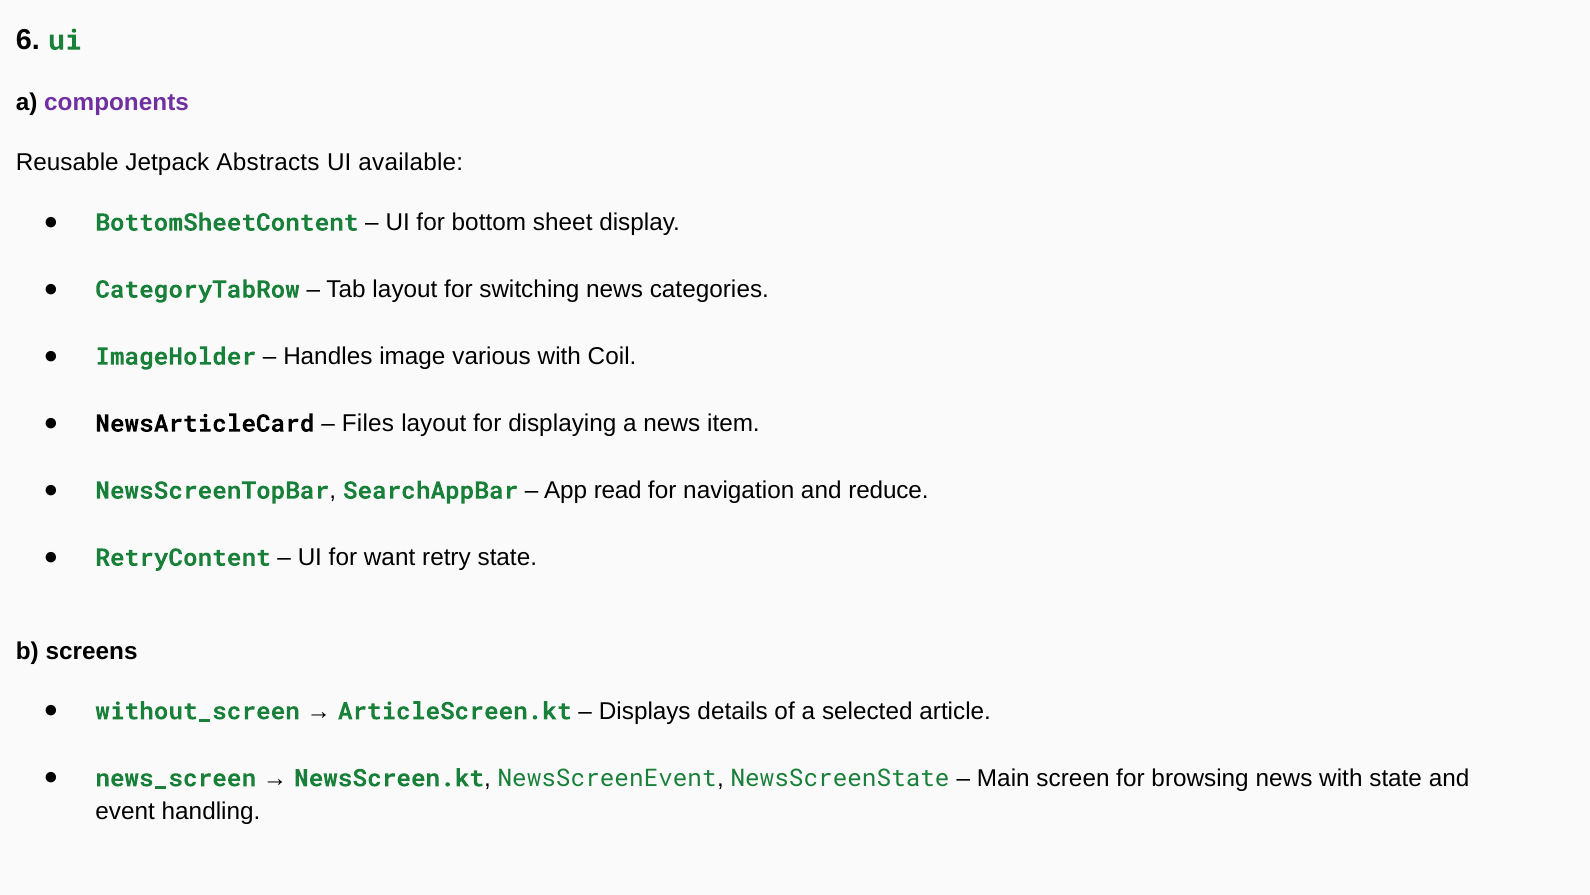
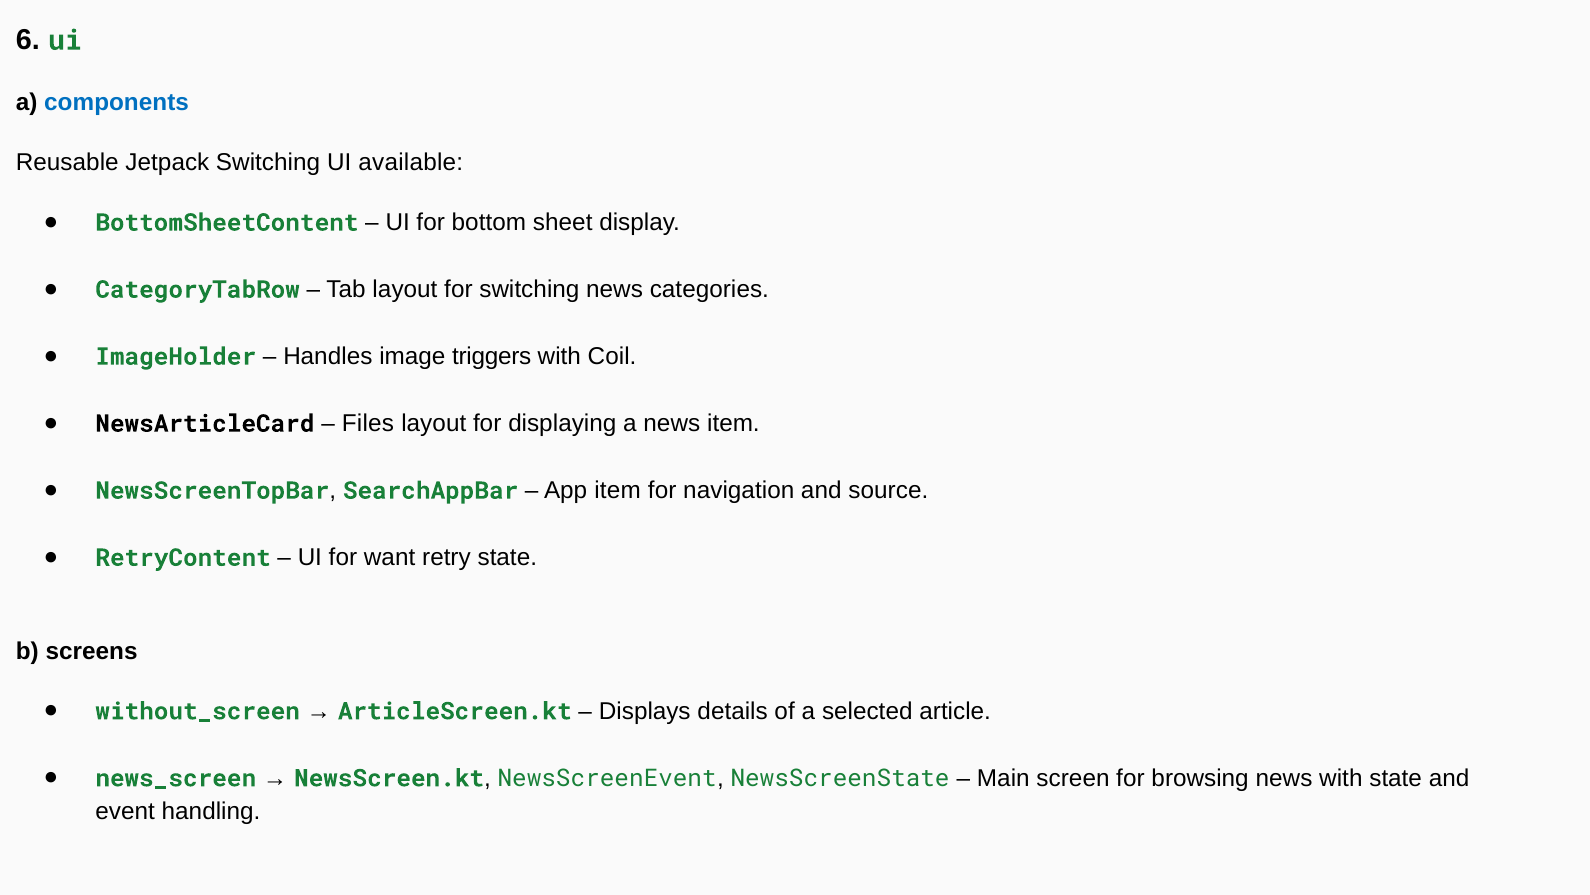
components colour: purple -> blue
Jetpack Abstracts: Abstracts -> Switching
various: various -> triggers
App read: read -> item
reduce: reduce -> source
